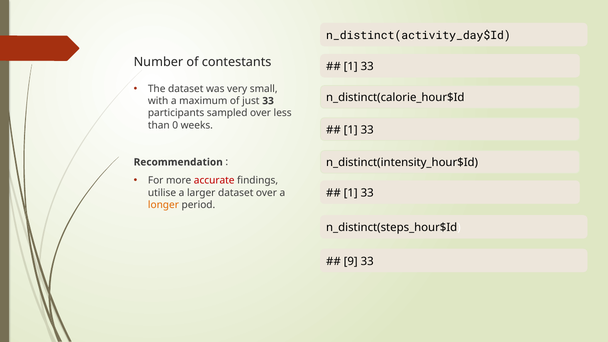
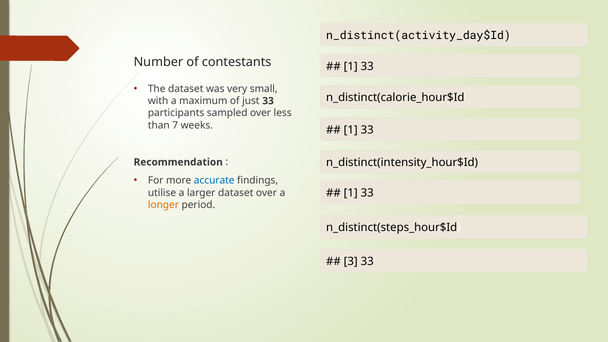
0: 0 -> 7
accurate colour: red -> blue
9: 9 -> 3
